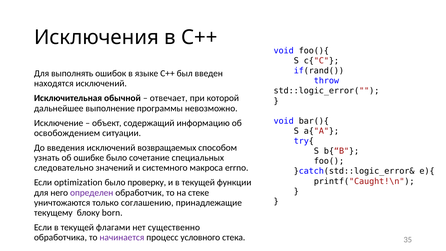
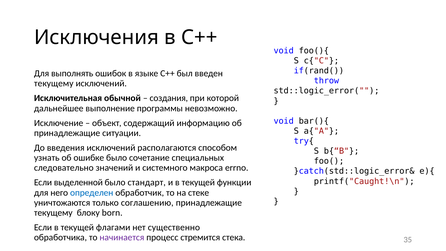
находятся at (54, 83): находятся -> текущему
отвечает: отвечает -> создания
освобождением at (67, 133): освобождением -> принадлежащие
возвращаемых: возвращаемых -> располагаются
optimization: optimization -> выделенной
проверку: проверку -> стандарт
определен colour: purple -> blue
условного: условного -> стремится
